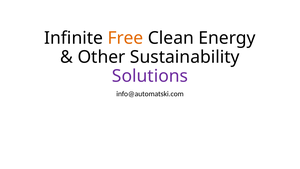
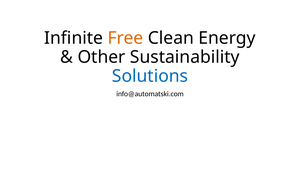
Solutions colour: purple -> blue
